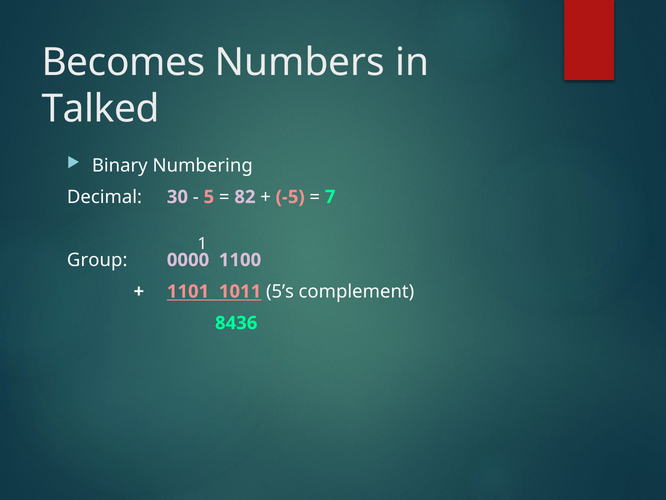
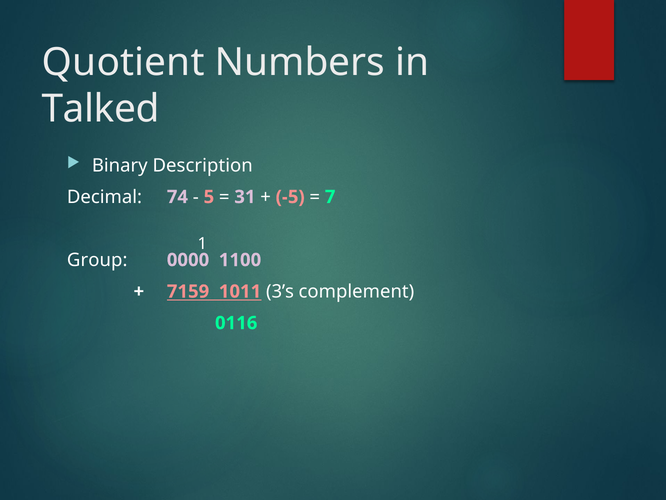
Becomes: Becomes -> Quotient
Numbering: Numbering -> Description
30: 30 -> 74
82: 82 -> 31
1101: 1101 -> 7159
5’s: 5’s -> 3’s
8436: 8436 -> 0116
